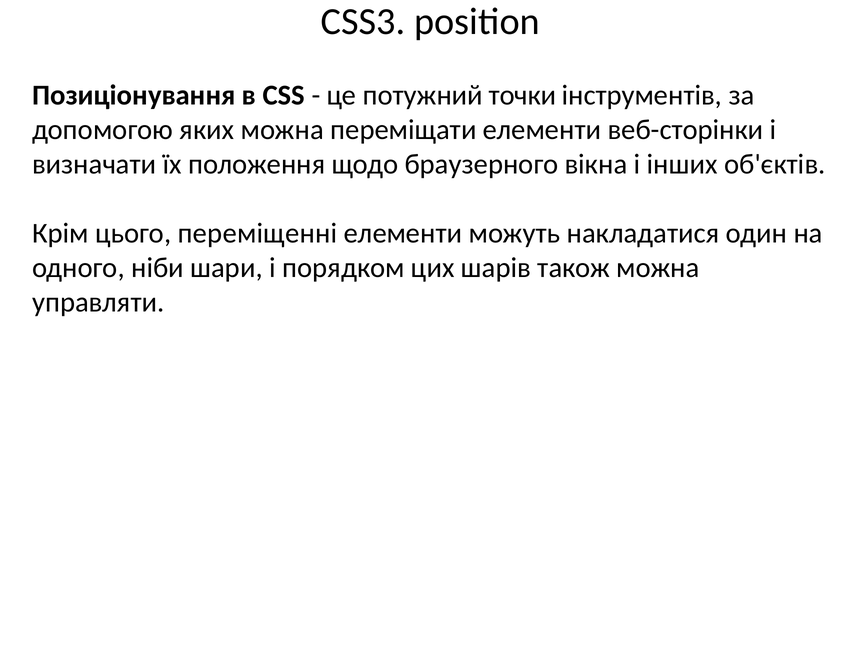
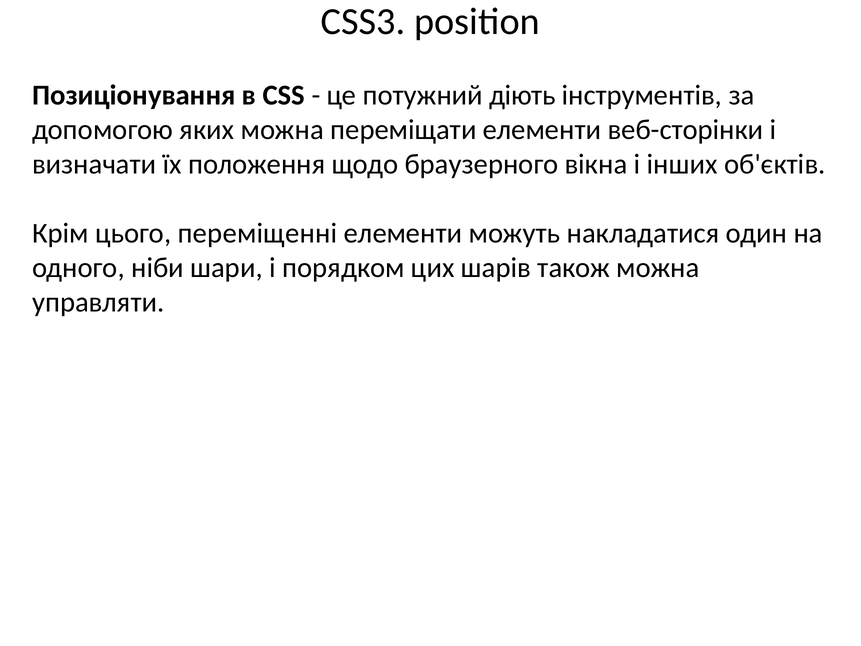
точки: точки -> діють
